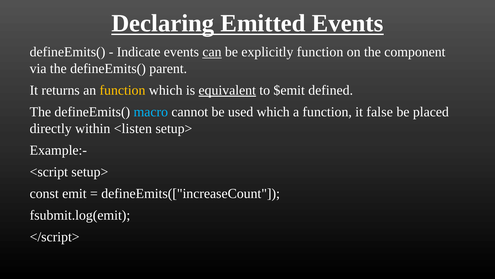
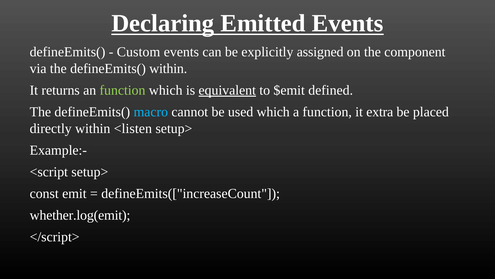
Indicate: Indicate -> Custom
can underline: present -> none
explicitly function: function -> assigned
defineEmits( parent: parent -> within
function at (122, 90) colour: yellow -> light green
false: false -> extra
fsubmit.log(emit: fsubmit.log(emit -> whether.log(emit
